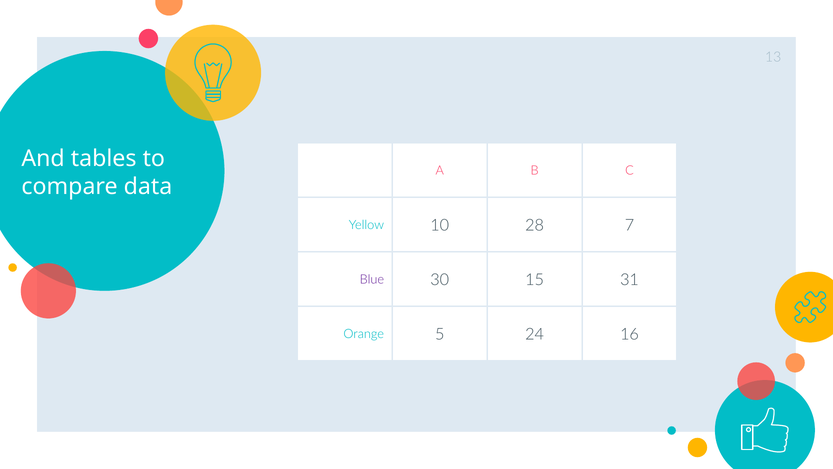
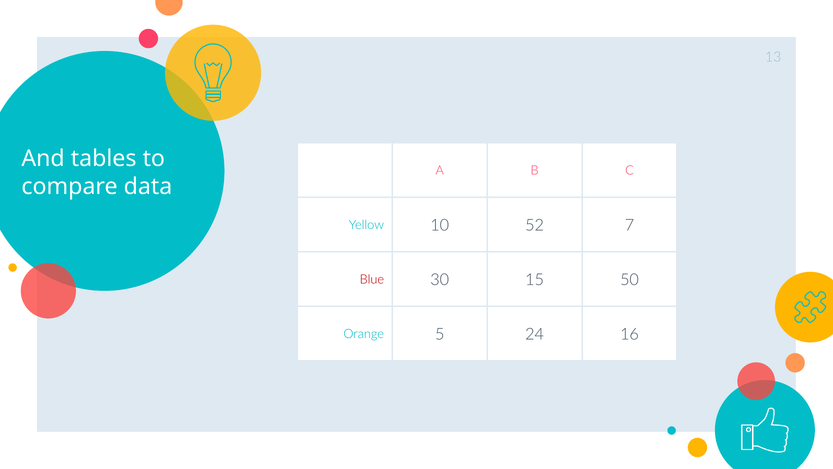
28: 28 -> 52
Blue colour: purple -> red
31: 31 -> 50
